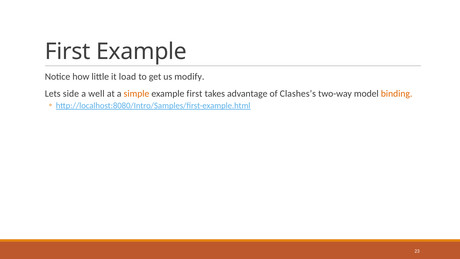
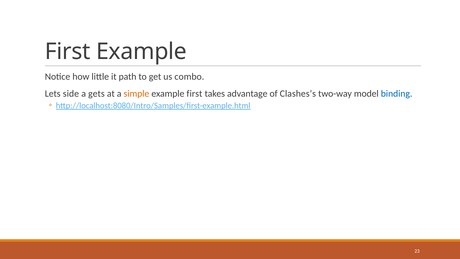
load: load -> path
modify: modify -> combo
well: well -> gets
binding colour: orange -> blue
